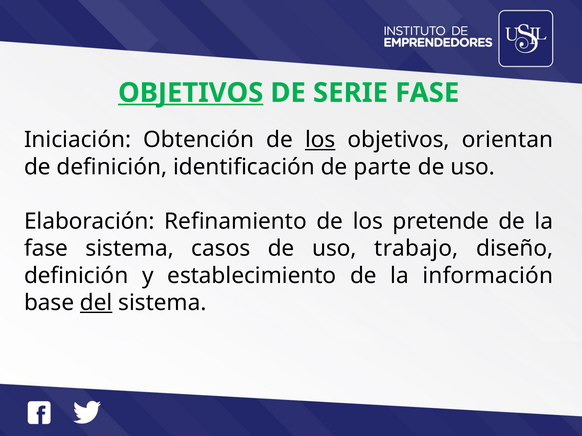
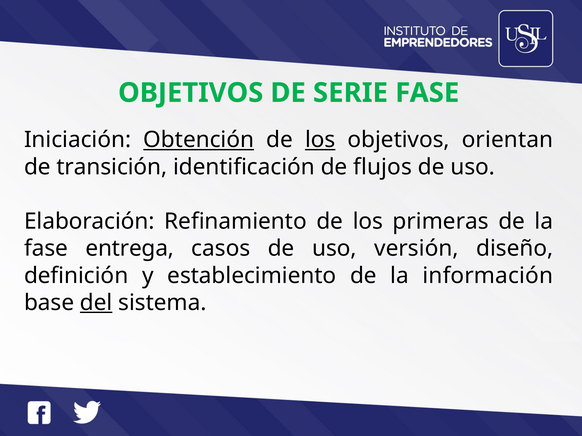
OBJETIVOS at (191, 93) underline: present -> none
Obtención underline: none -> present
de definición: definición -> transición
parte: parte -> flujos
pretende: pretende -> primeras
fase sistema: sistema -> entrega
trabajo: trabajo -> versión
